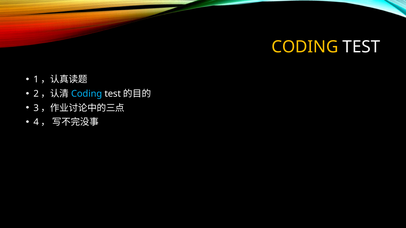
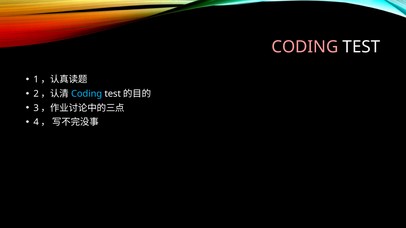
CODING at (305, 47) colour: yellow -> pink
